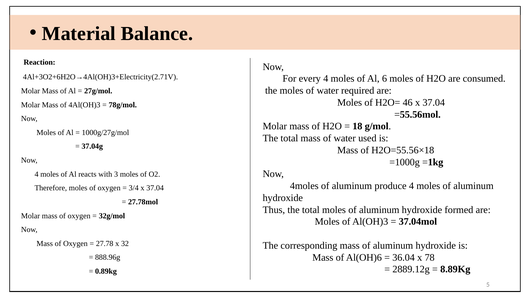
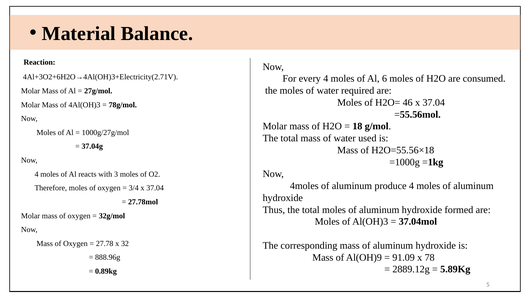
Al(OH)6: Al(OH)6 -> Al(OH)9
36.04: 36.04 -> 91.09
8.89Kg: 8.89Kg -> 5.89Kg
